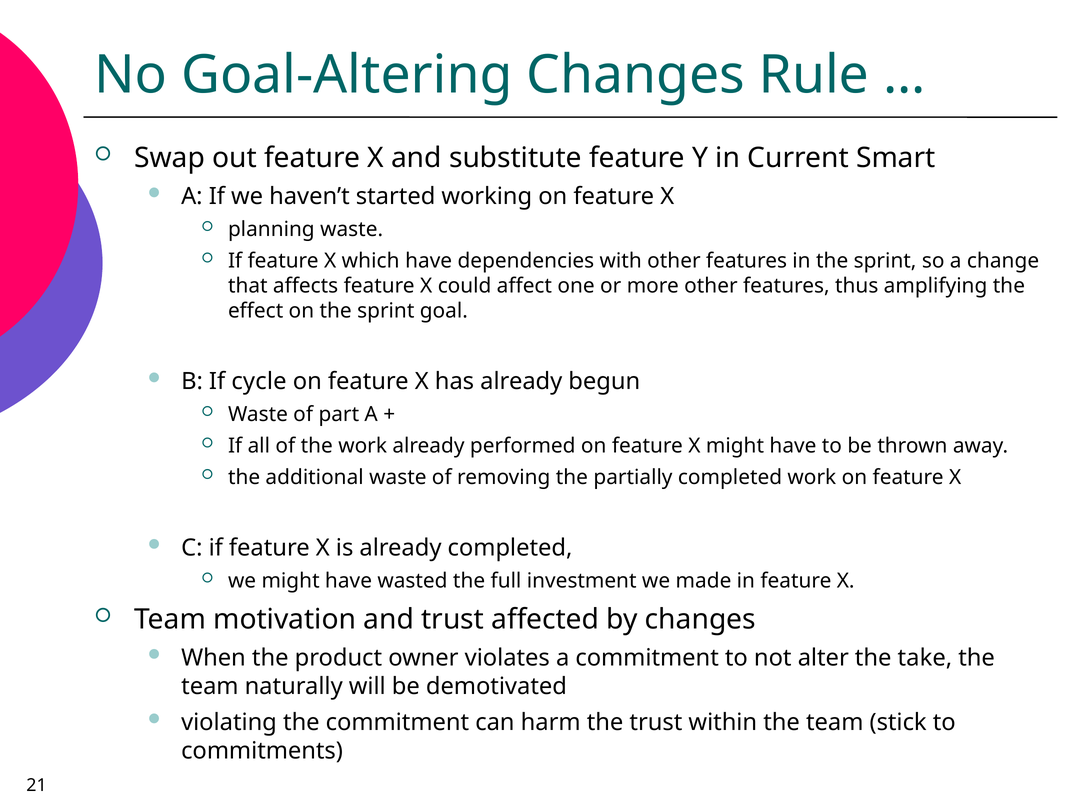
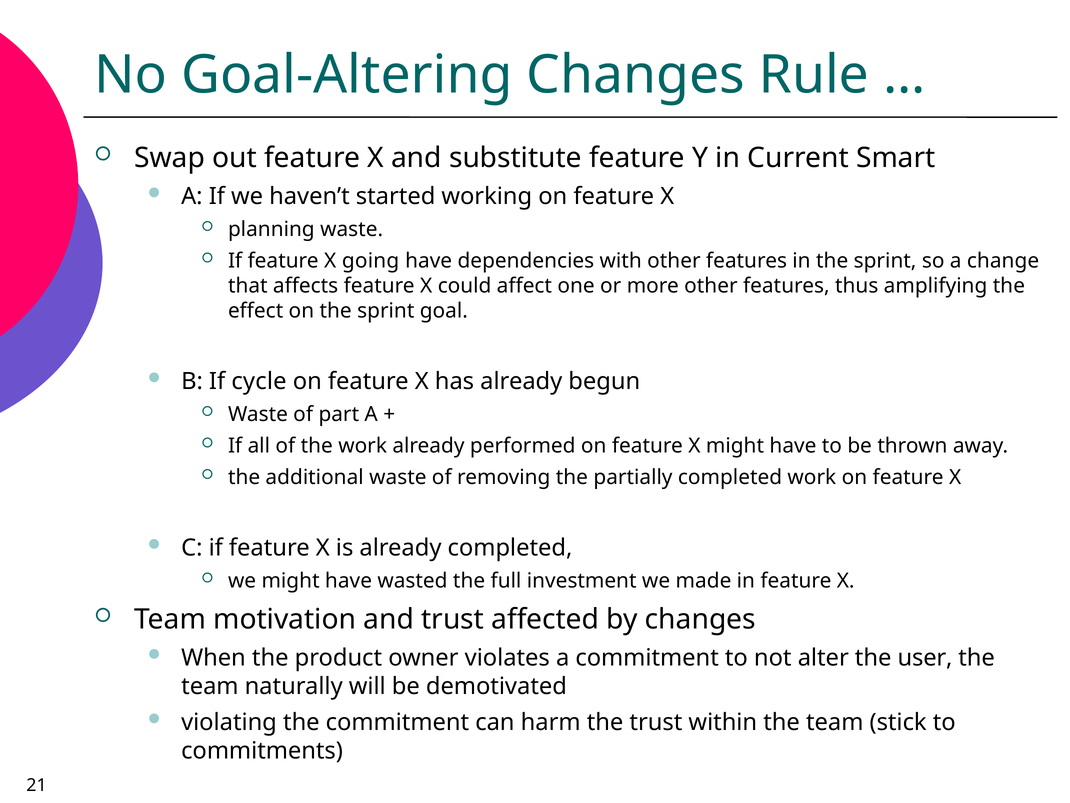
which: which -> going
take: take -> user
